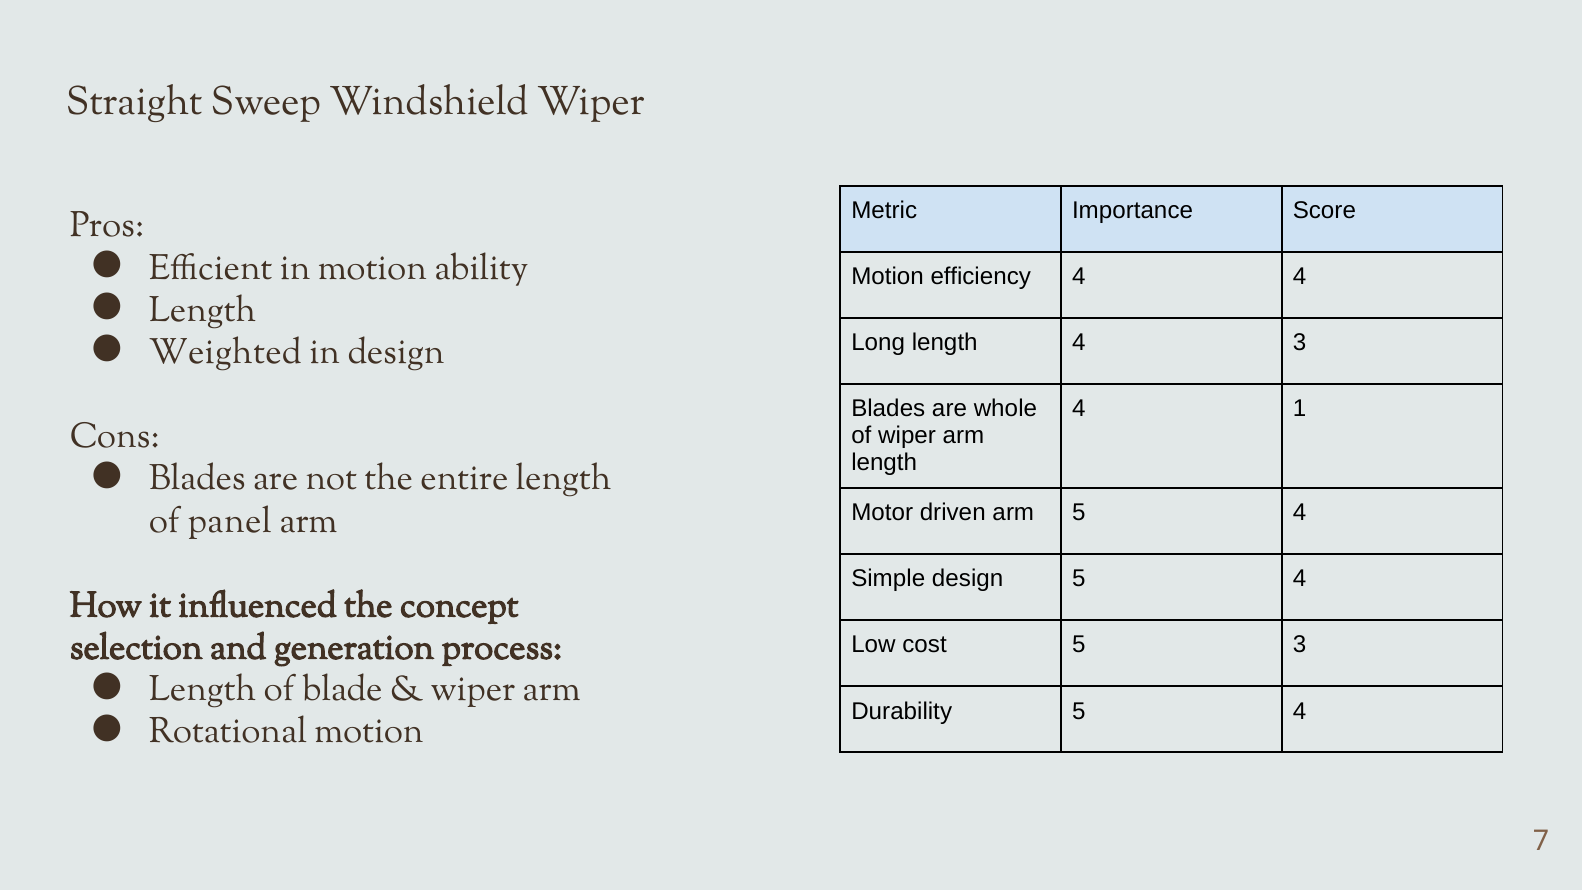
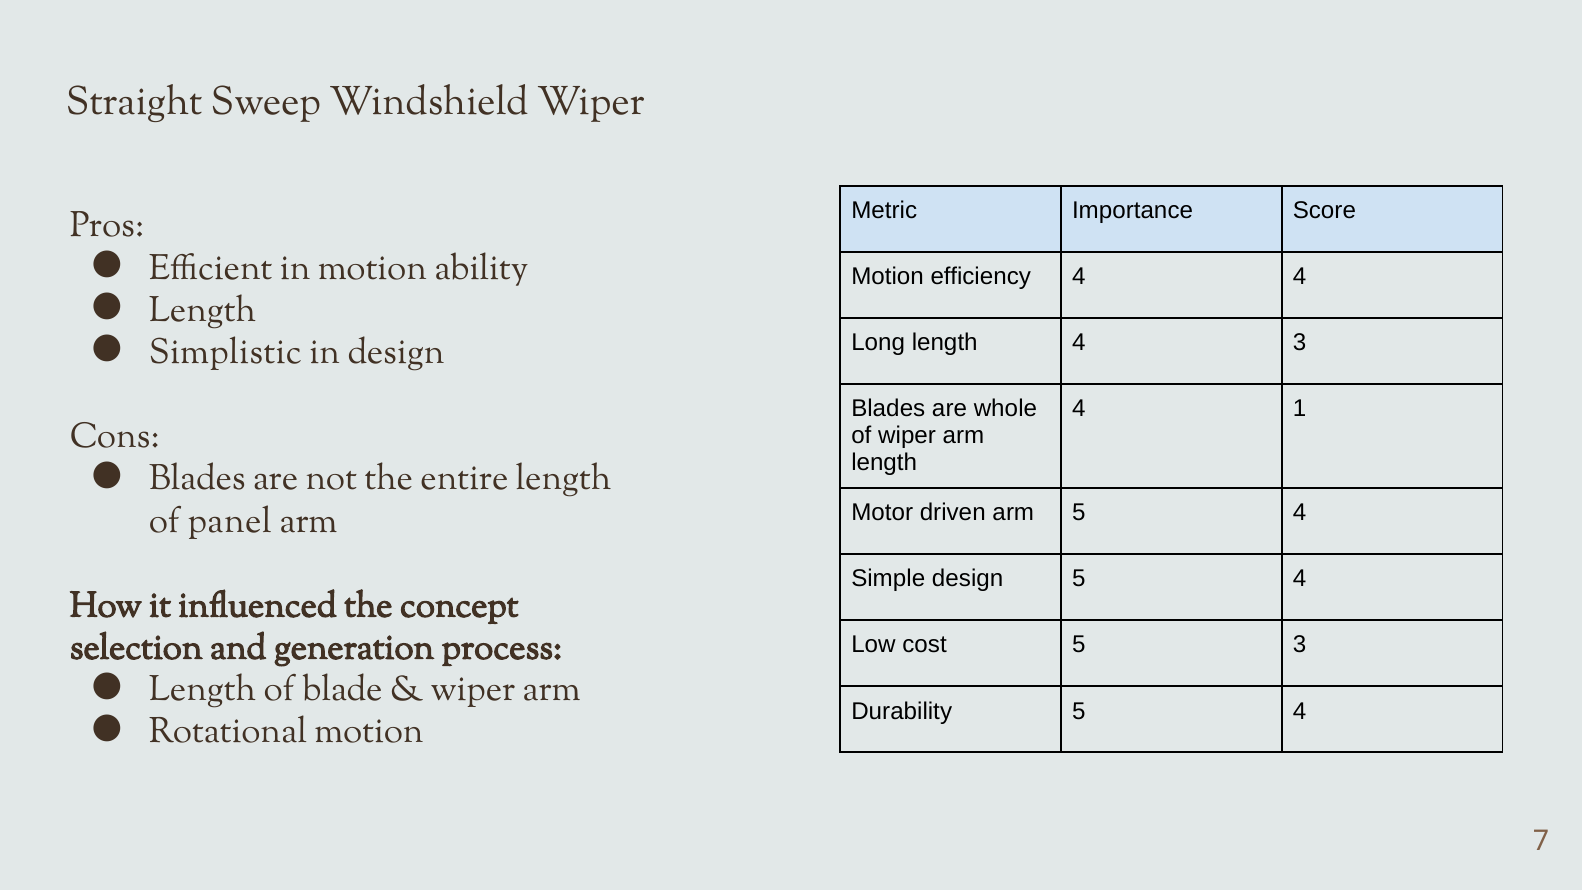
Weighted: Weighted -> Simplistic
